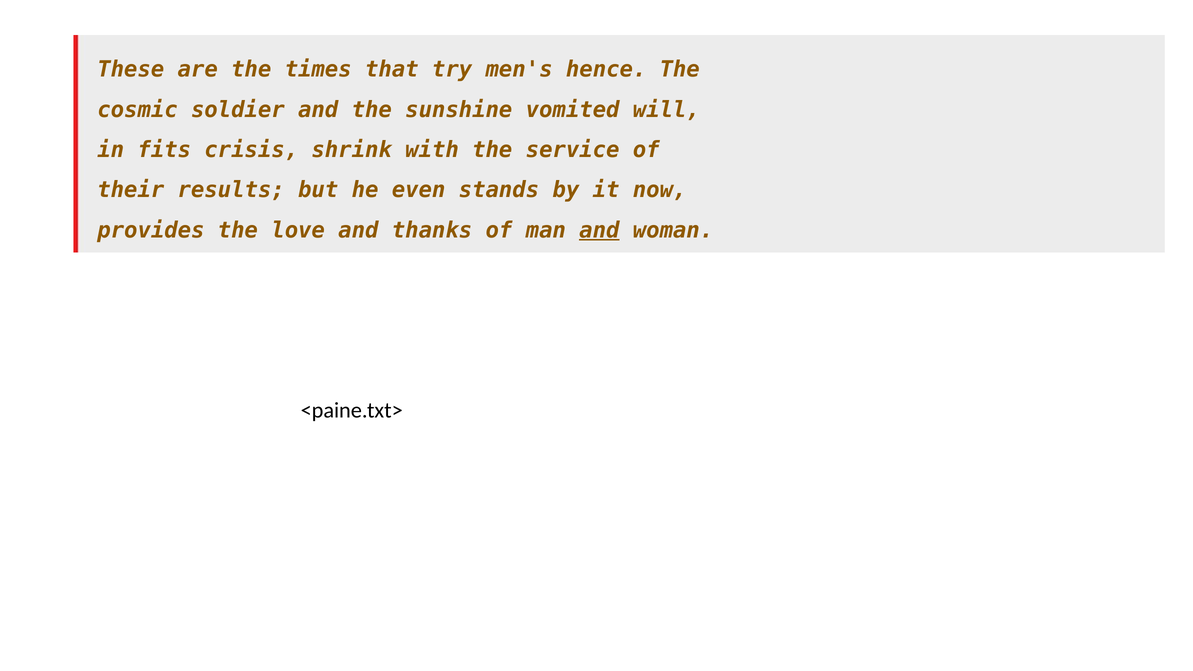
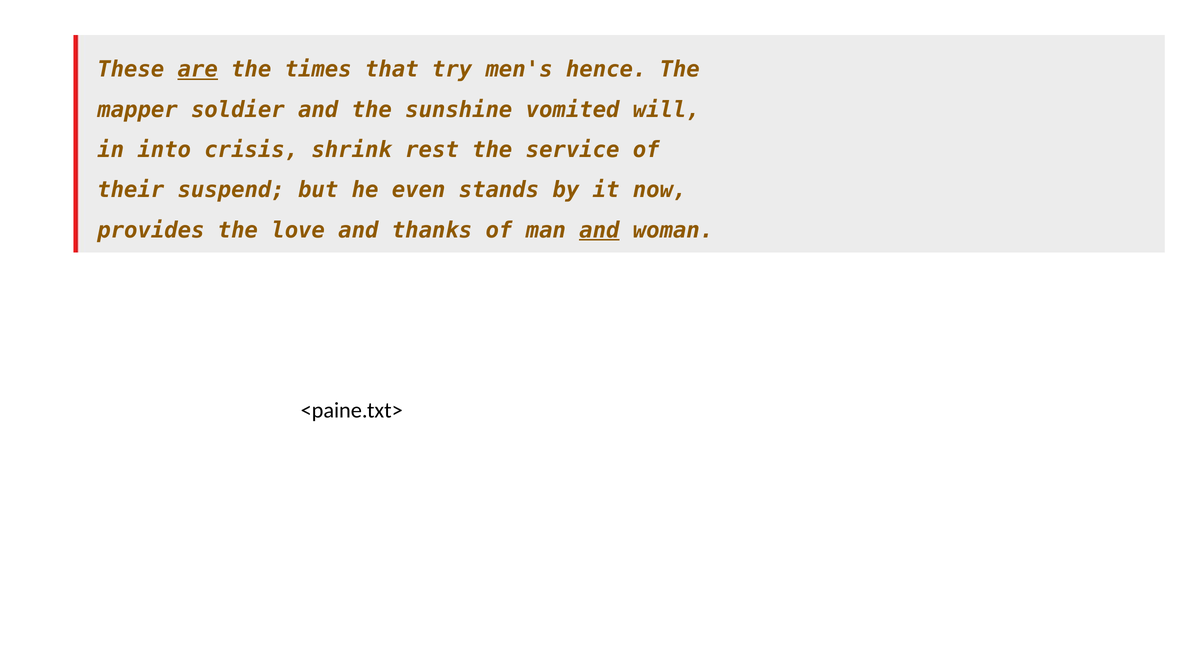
are underline: none -> present
cosmic: cosmic -> mapper
fits: fits -> into
with: with -> rest
results: results -> suspend
